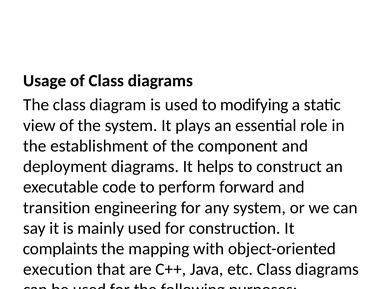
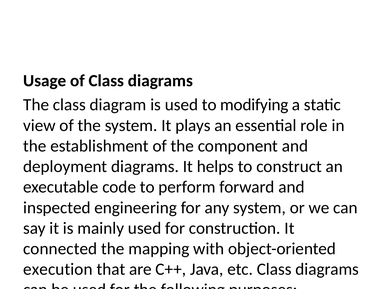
transition: transition -> inspected
complaints: complaints -> connected
